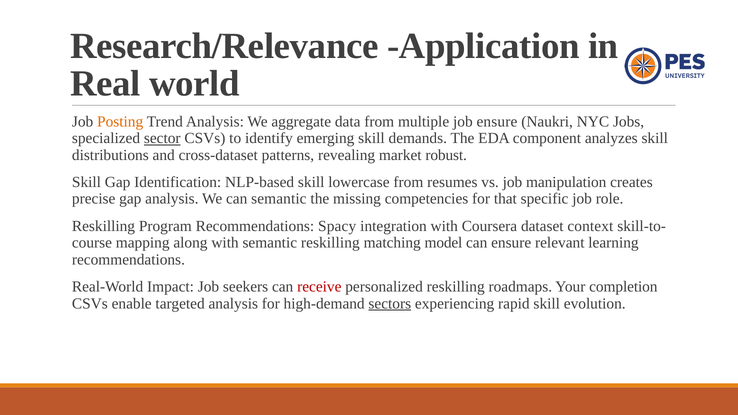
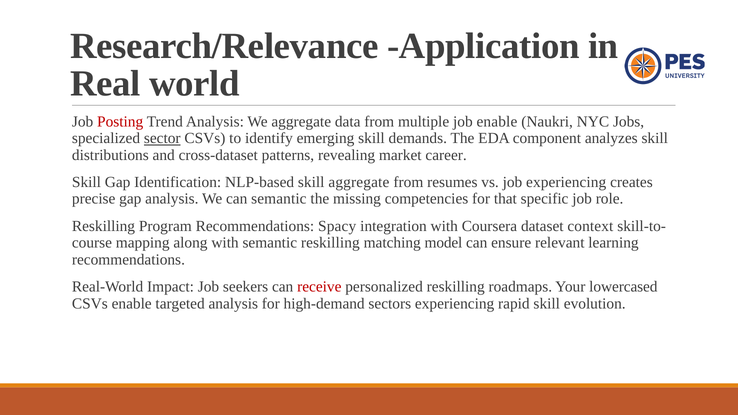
Posting colour: orange -> red
job ensure: ensure -> enable
robust: robust -> career
skill lowercase: lowercase -> aggregate
job manipulation: manipulation -> experiencing
completion: completion -> lowercased
sectors underline: present -> none
